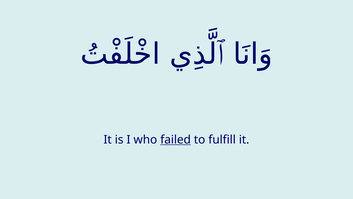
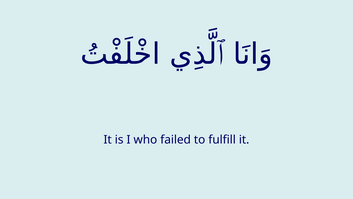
failed underline: present -> none
